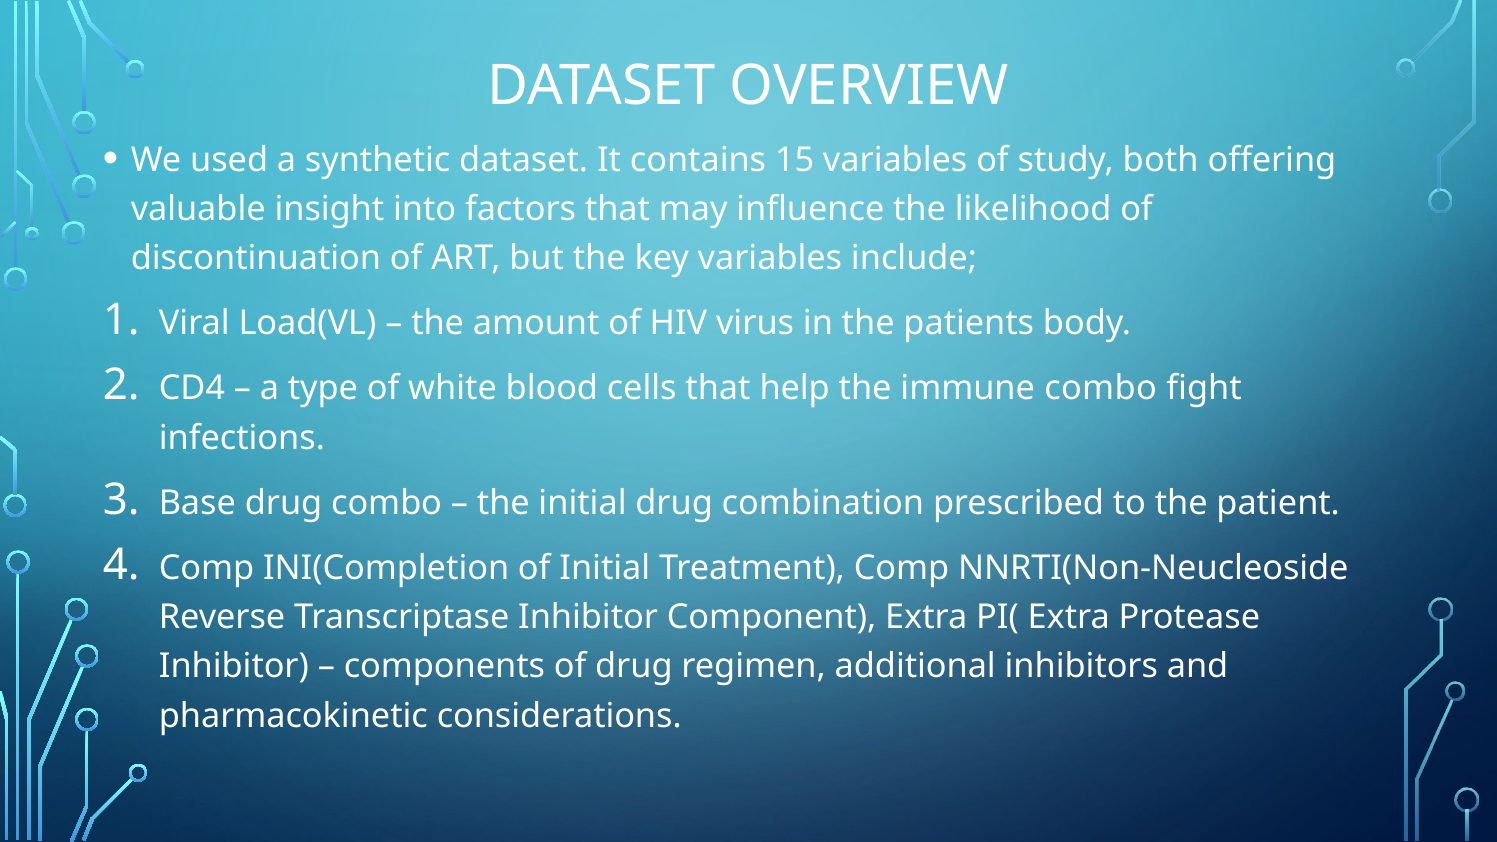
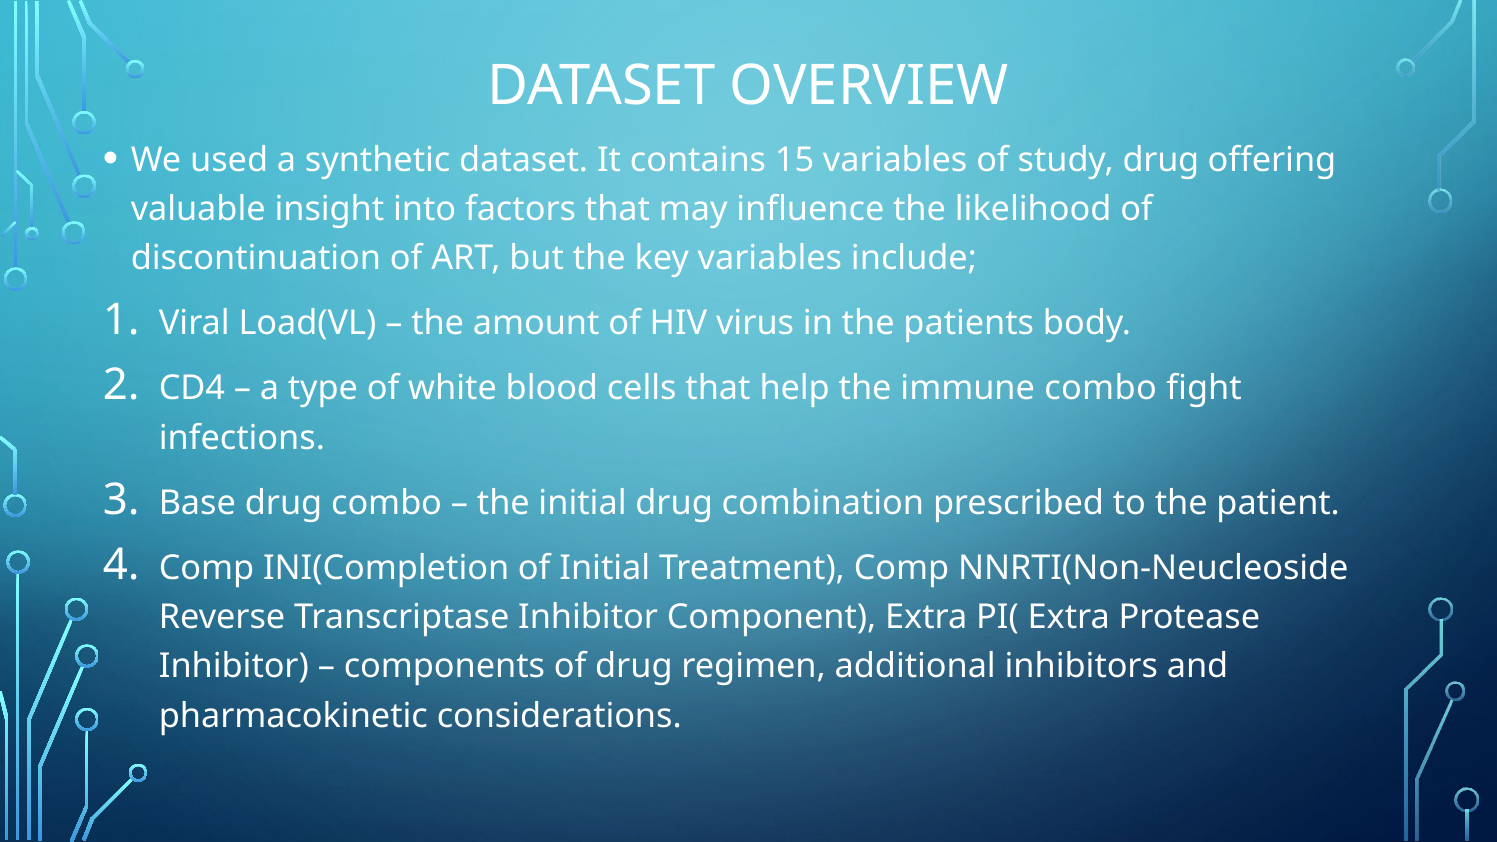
study both: both -> drug
